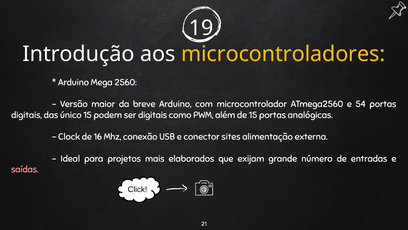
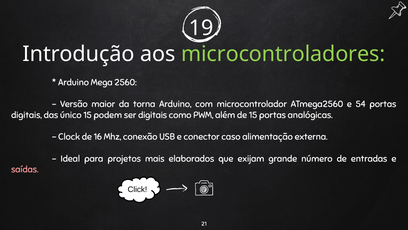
microcontroladores colour: yellow -> light green
breve: breve -> torna
sites: sites -> caso
